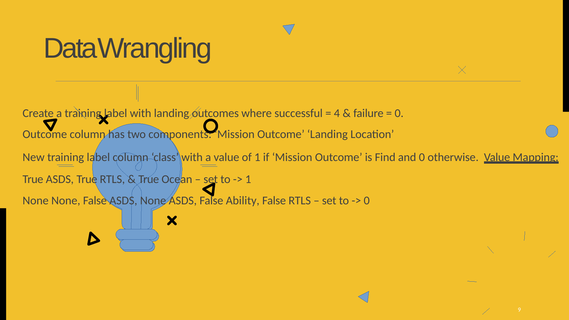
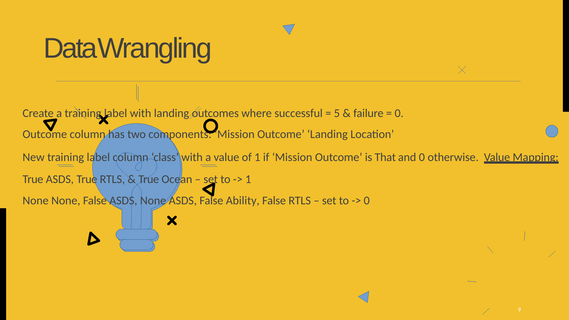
4: 4 -> 5
Find: Find -> That
